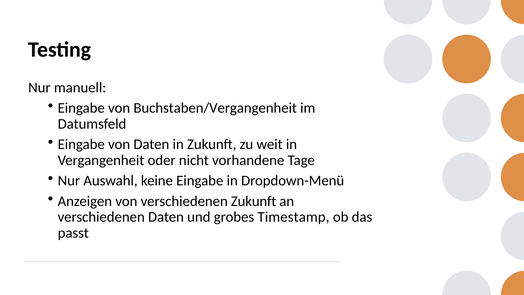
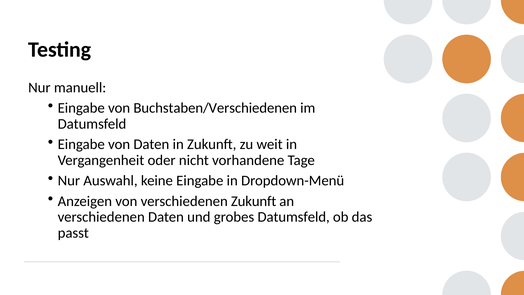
Buchstaben/Vergangenheit: Buchstaben/Vergangenheit -> Buchstaben/Verschiedenen
grobes Timestamp: Timestamp -> Datumsfeld
